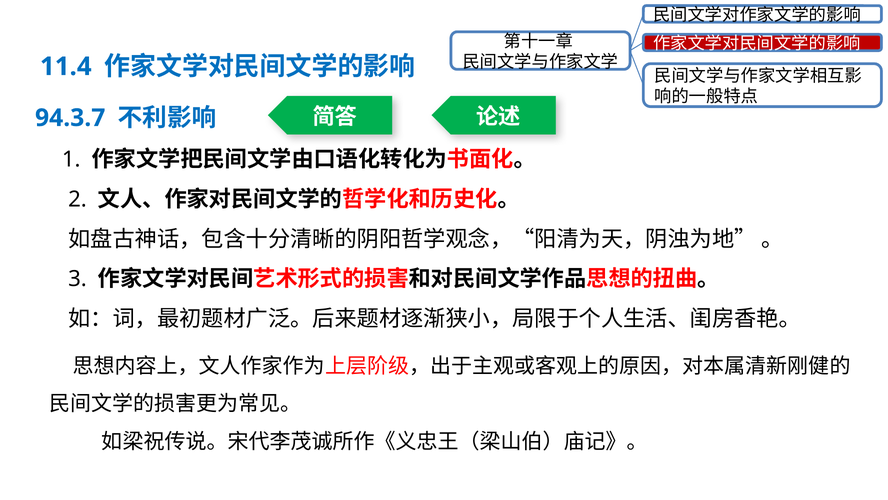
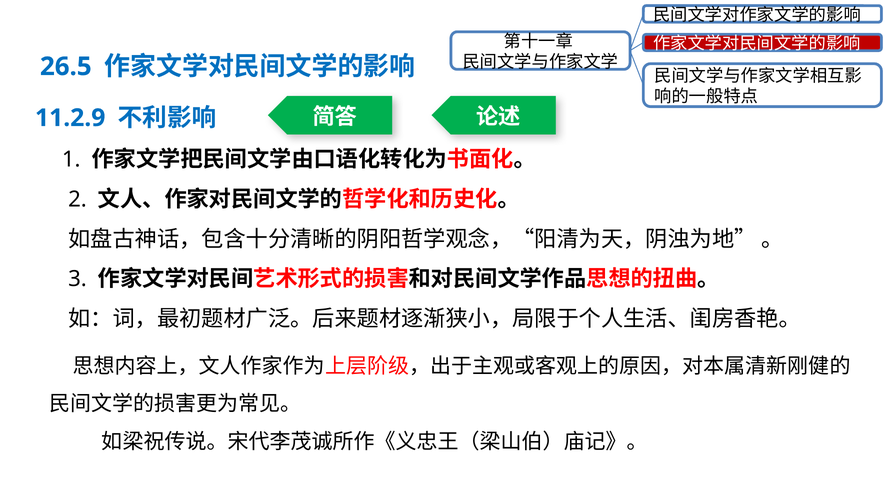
11.4: 11.4 -> 26.5
94.3.7: 94.3.7 -> 11.2.9
